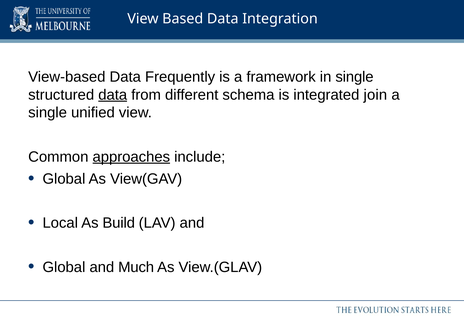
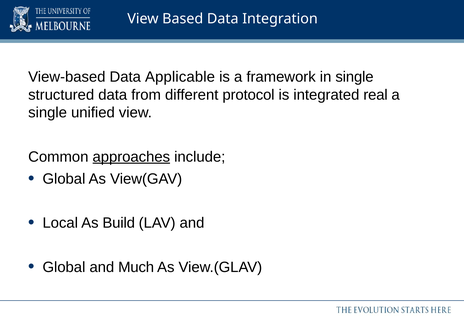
Frequently: Frequently -> Applicable
data at (113, 95) underline: present -> none
schema: schema -> protocol
join: join -> real
